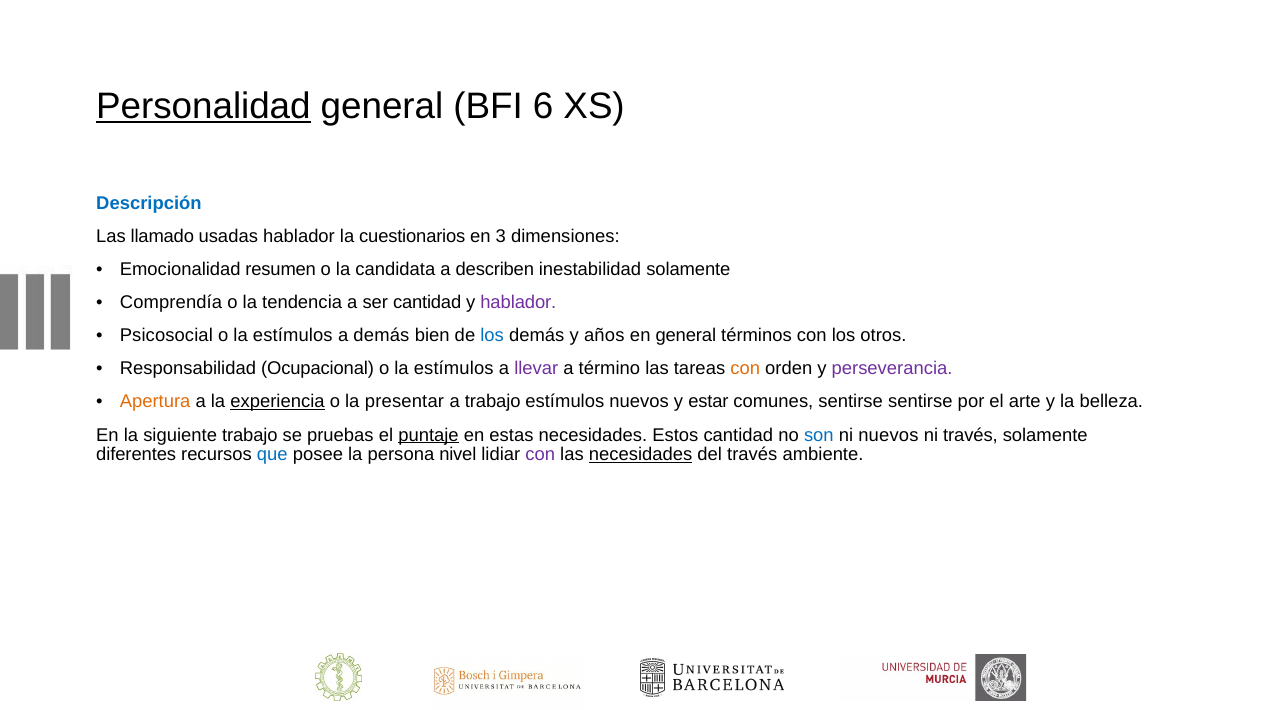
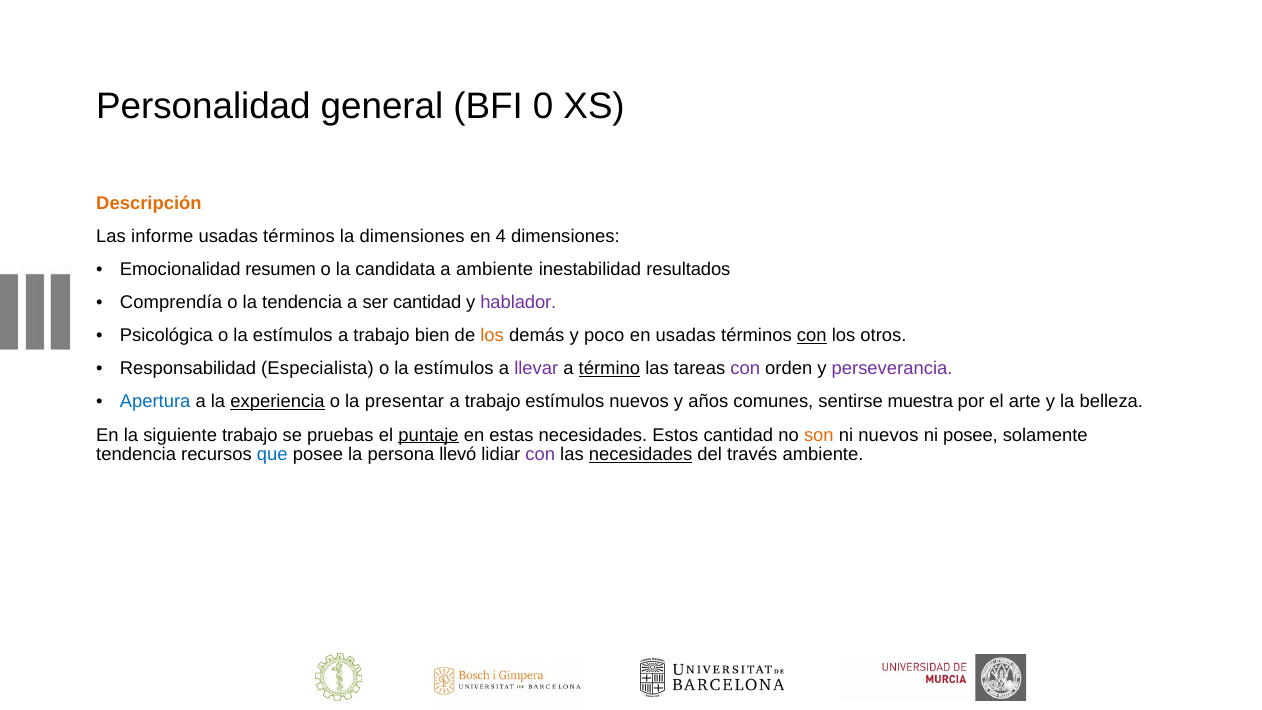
Personalidad underline: present -> none
6: 6 -> 0
Descripción colour: blue -> orange
llamado: llamado -> informe
hablador at (299, 237): hablador -> términos
la cuestionarios: cuestionarios -> dimensiones
3: 3 -> 4
a describen: describen -> ambiente
inestabilidad solamente: solamente -> resultados
Psicosocial: Psicosocial -> Psicológica
demás at (381, 336): demás -> trabajo
los at (492, 336) colour: blue -> orange
años: años -> poco
en general: general -> usadas
con at (812, 336) underline: none -> present
Ocupacional: Ocupacional -> Especialista
término underline: none -> present
con at (745, 369) colour: orange -> purple
Apertura colour: orange -> blue
estar: estar -> años
sentirse sentirse: sentirse -> muestra
son colour: blue -> orange
ni través: través -> posee
diferentes at (136, 455): diferentes -> tendencia
nivel: nivel -> llevó
